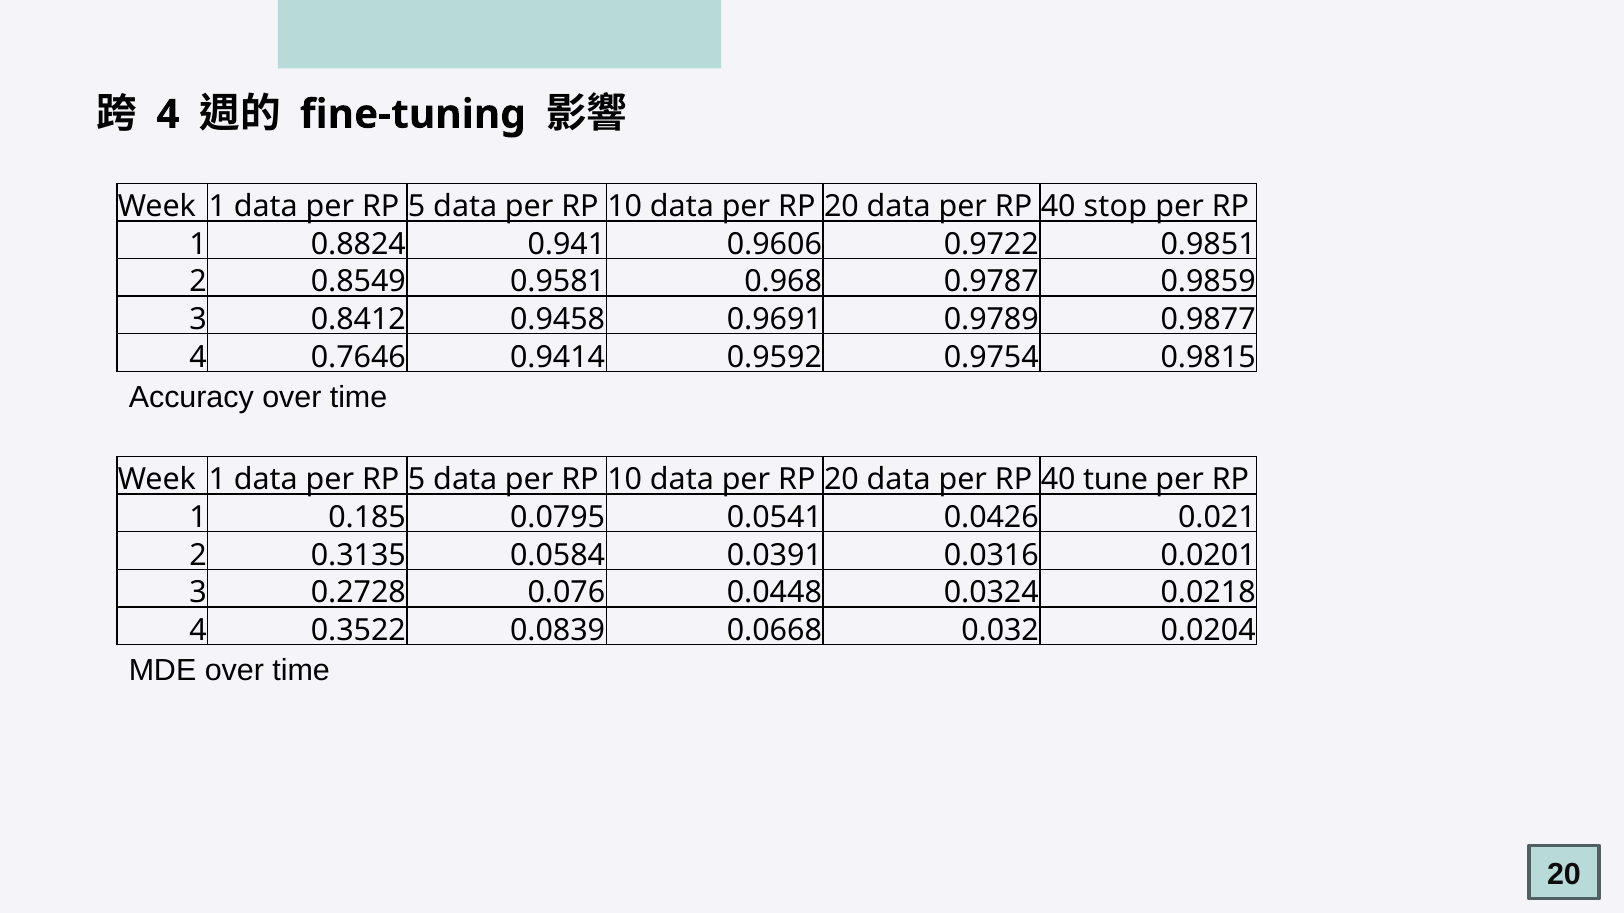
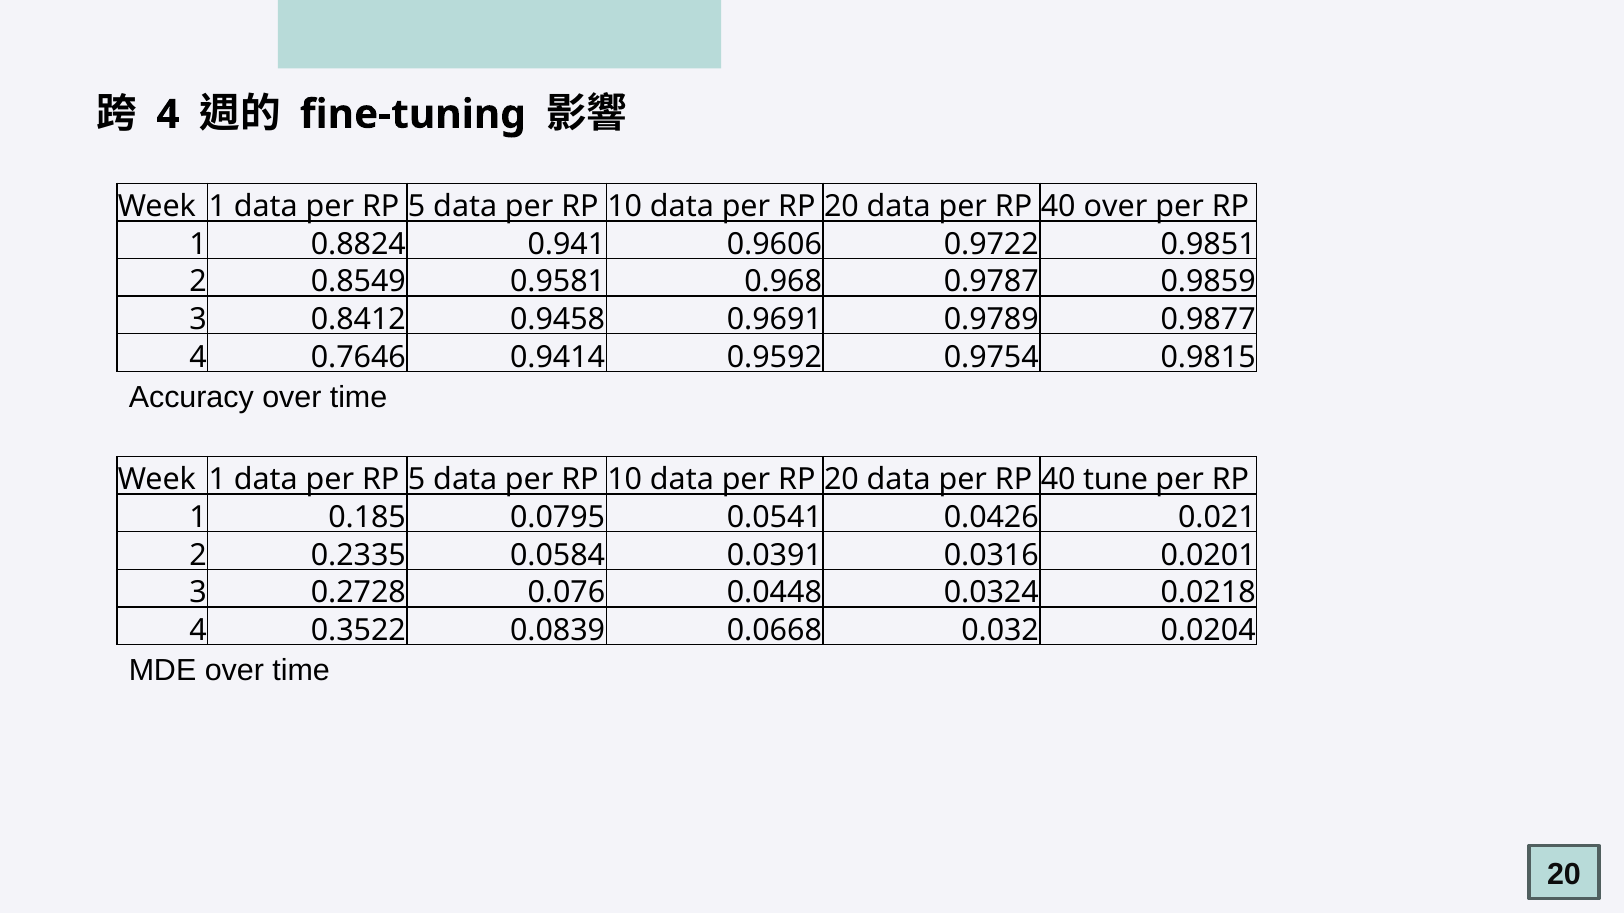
40 stop: stop -> over
0.3135: 0.3135 -> 0.2335
